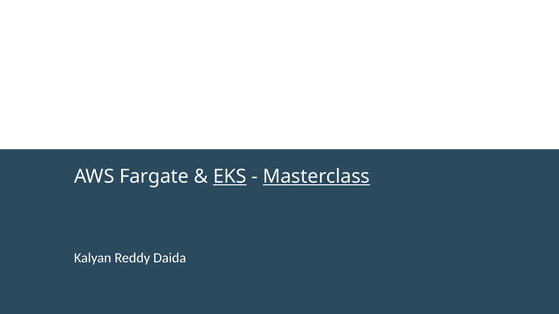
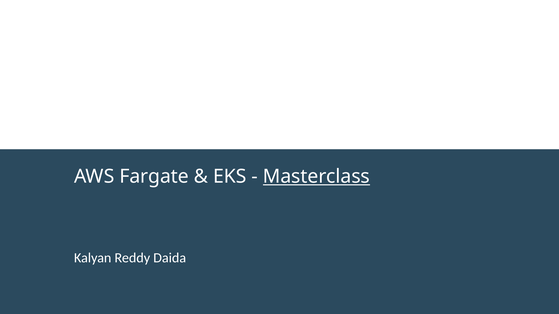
EKS underline: present -> none
